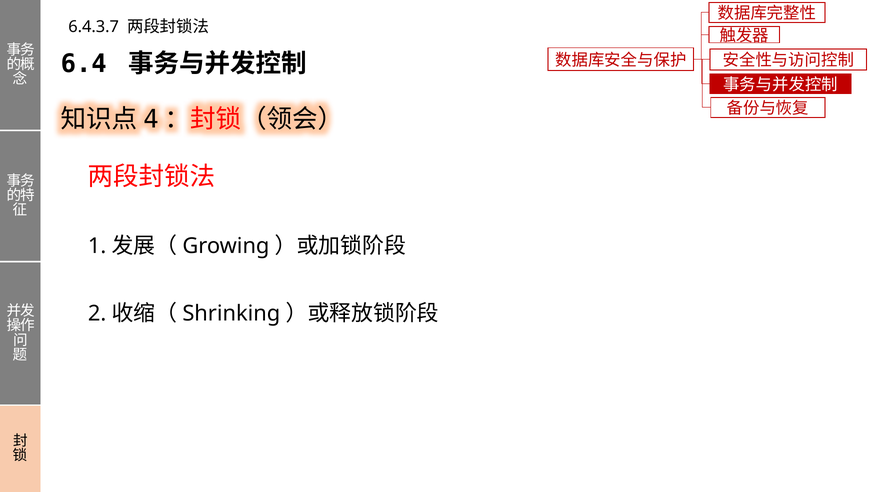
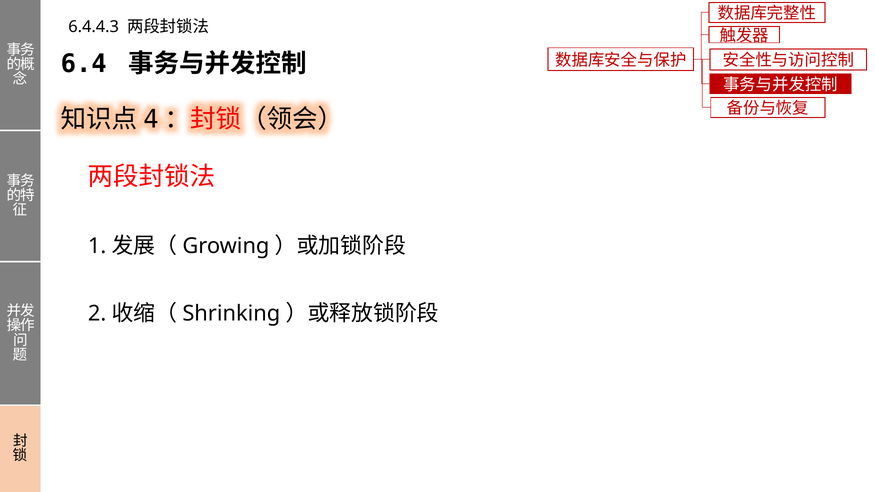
6.4.3.7: 6.4.3.7 -> 6.4.4.3
